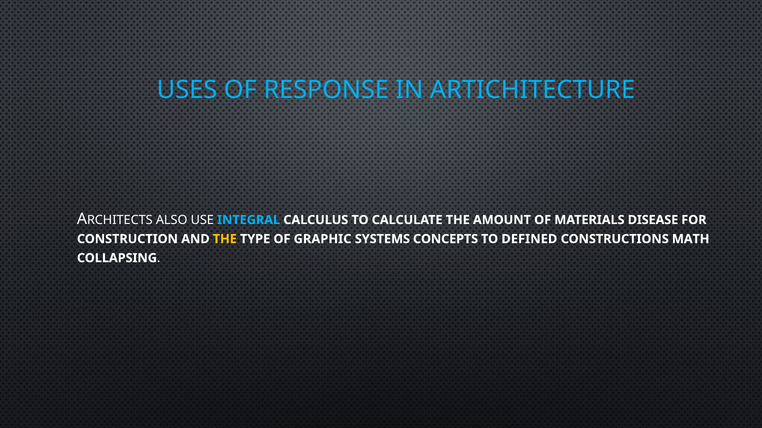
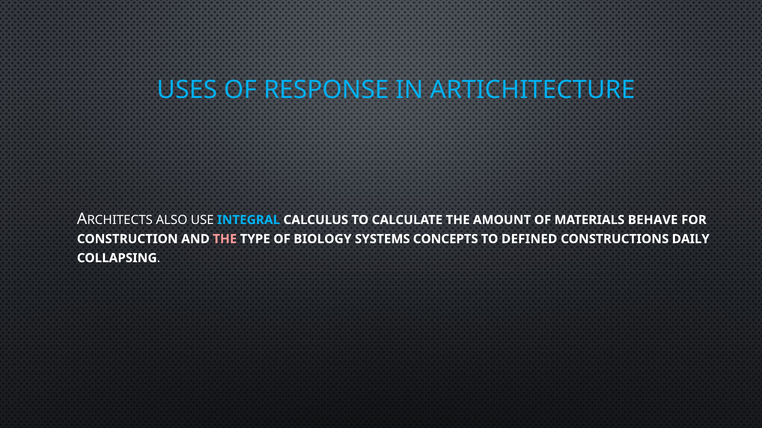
DISEASE: DISEASE -> BEHAVE
THE at (225, 239) colour: yellow -> pink
GRAPHIC: GRAPHIC -> BIOLOGY
MATH: MATH -> DAILY
